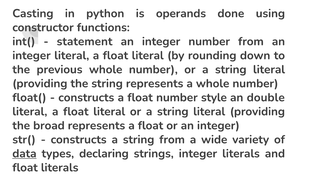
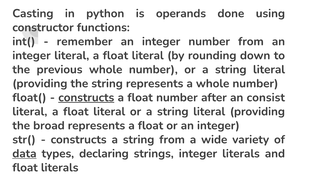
statement: statement -> remember
constructs at (86, 97) underline: none -> present
style: style -> after
double: double -> consist
